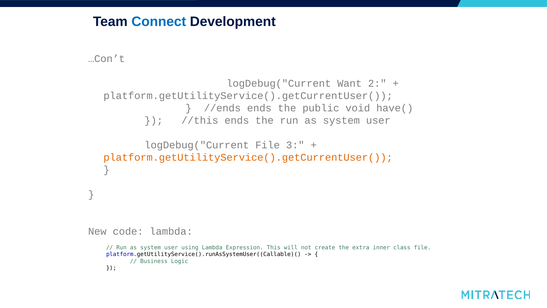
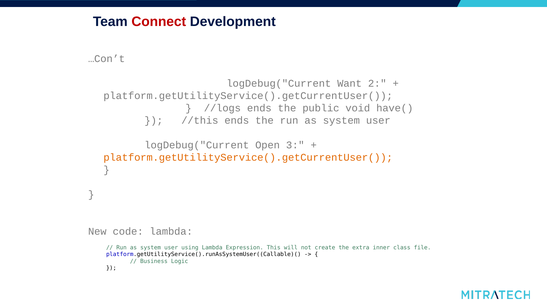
Connect colour: blue -> red
//ends: //ends -> //logs
logDebug("Current File: File -> Open
